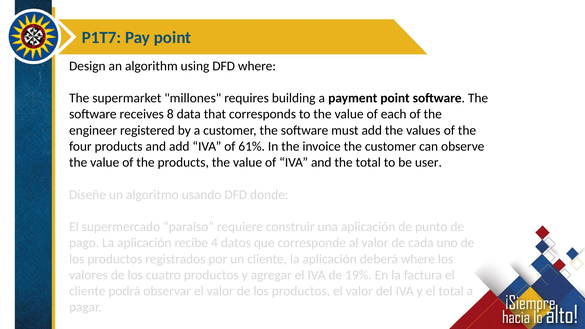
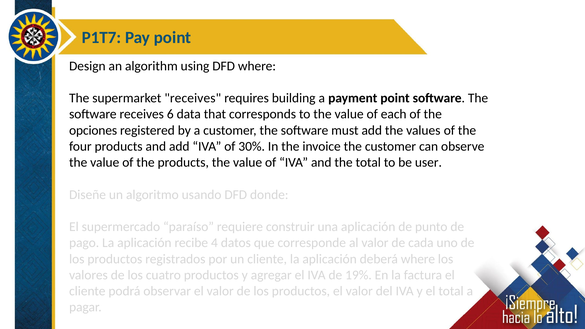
supermarket millones: millones -> receives
8: 8 -> 6
engineer: engineer -> opciones
61%: 61% -> 30%
